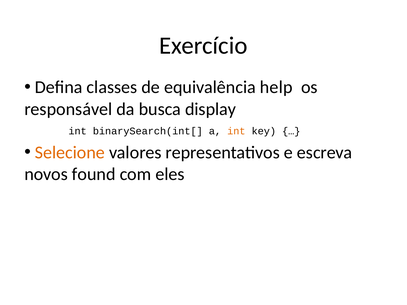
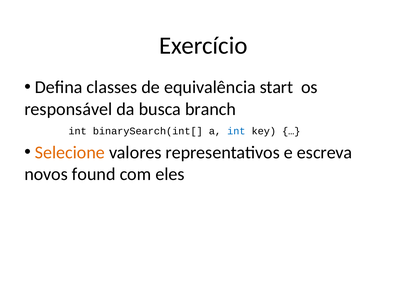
help: help -> start
display: display -> branch
int at (236, 131) colour: orange -> blue
